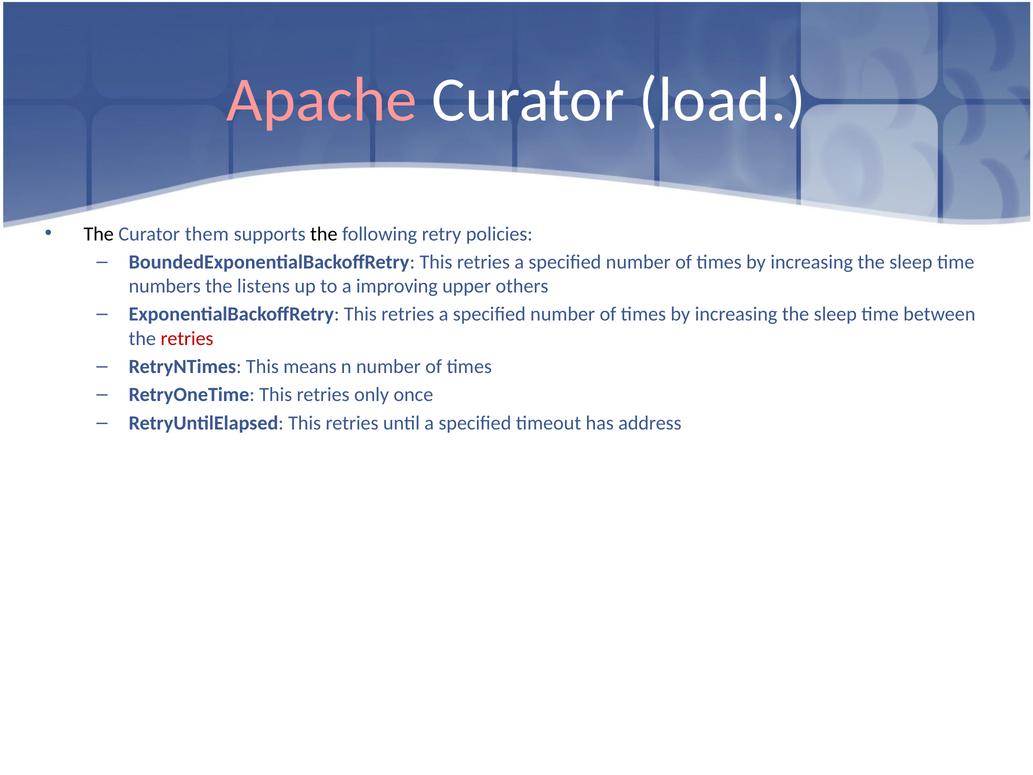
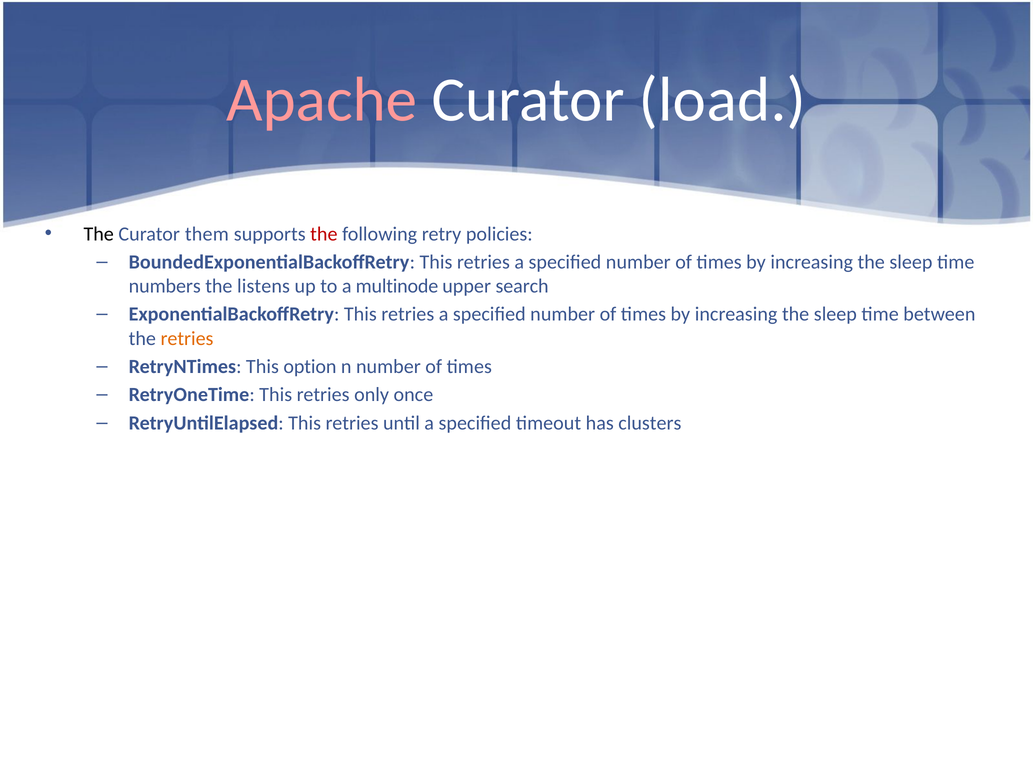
the at (324, 234) colour: black -> red
improving: improving -> multinode
others: others -> search
retries at (187, 338) colour: red -> orange
means: means -> option
address: address -> clusters
